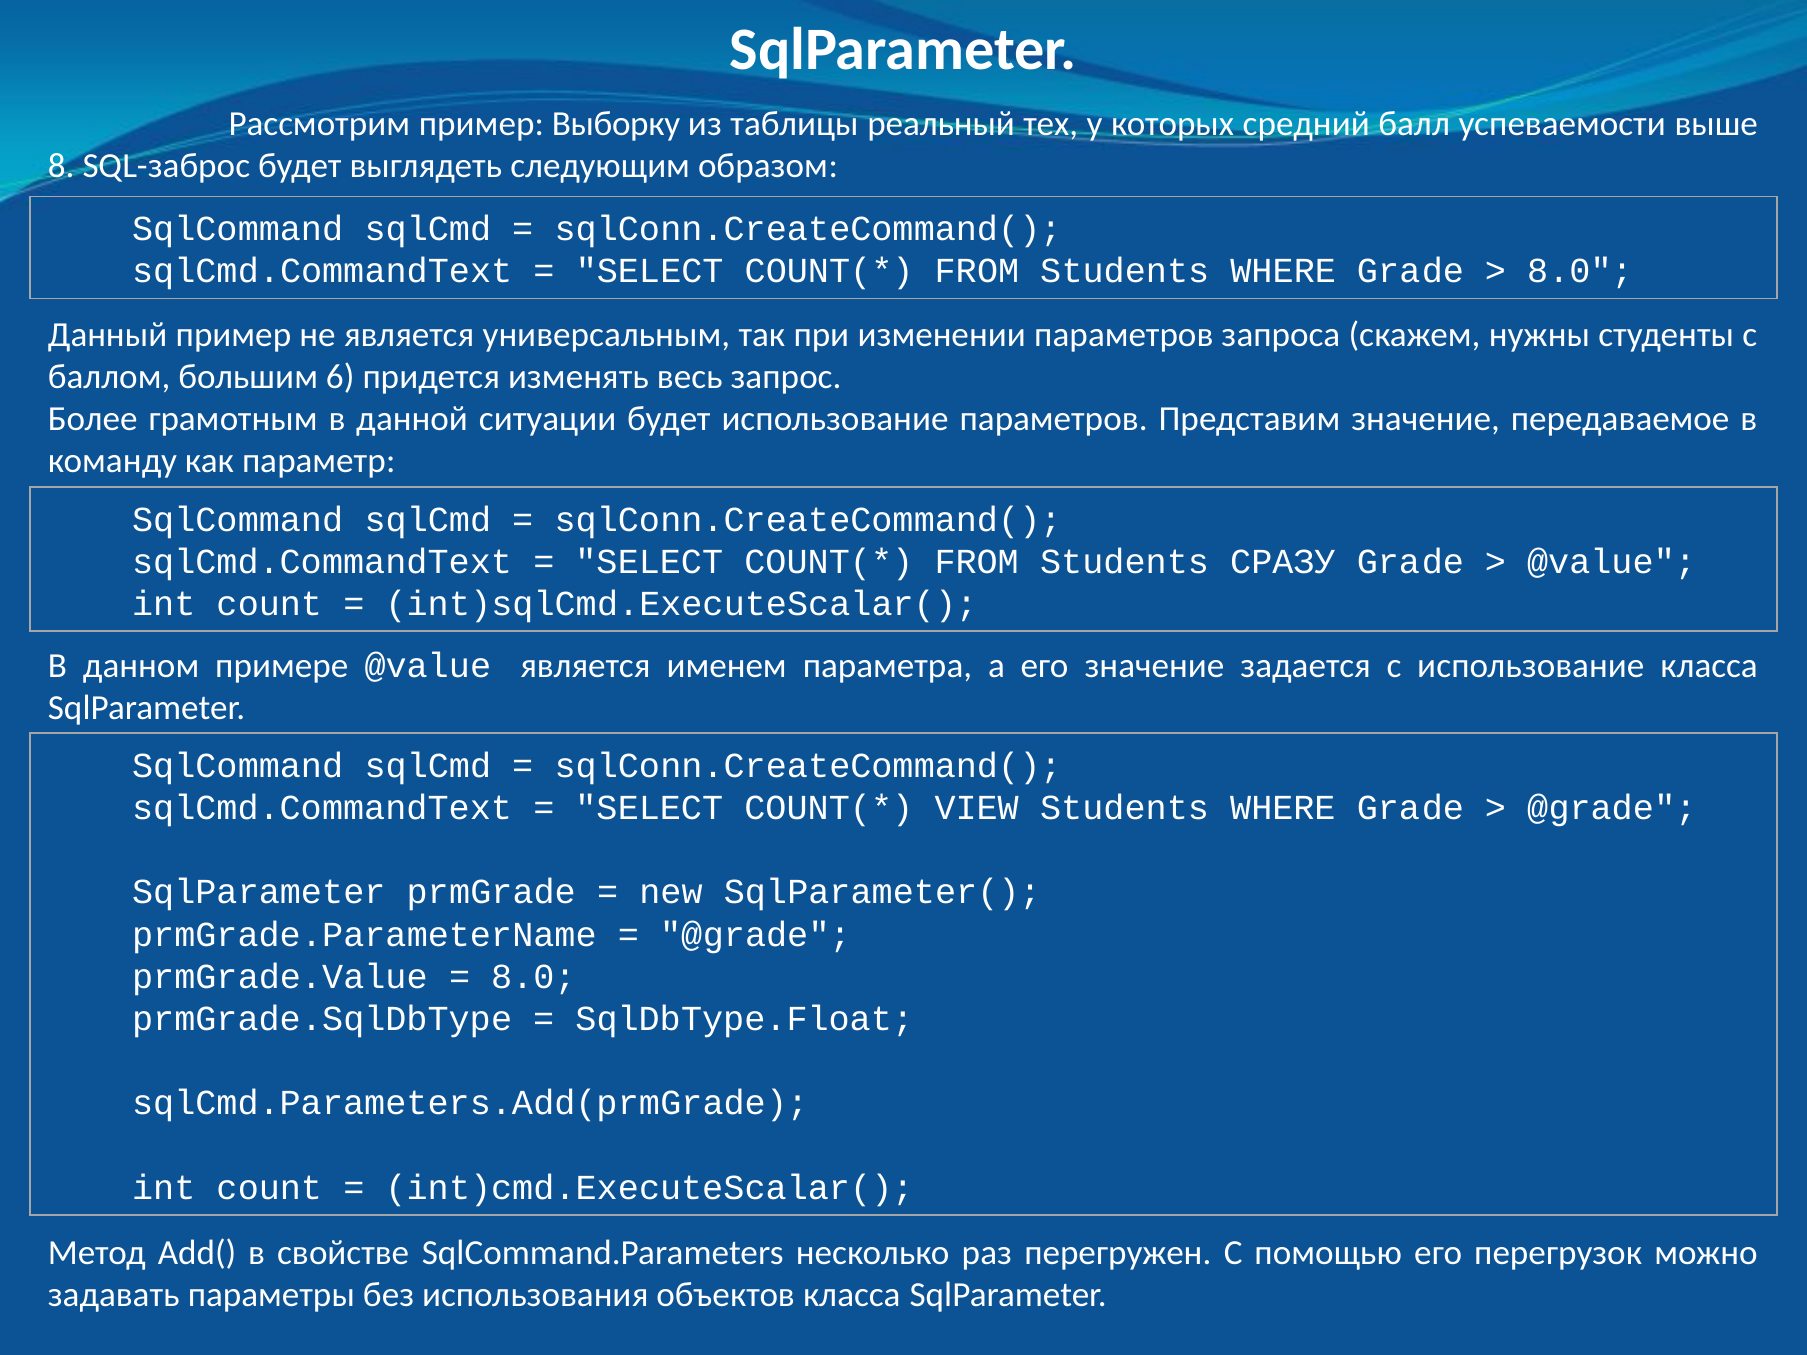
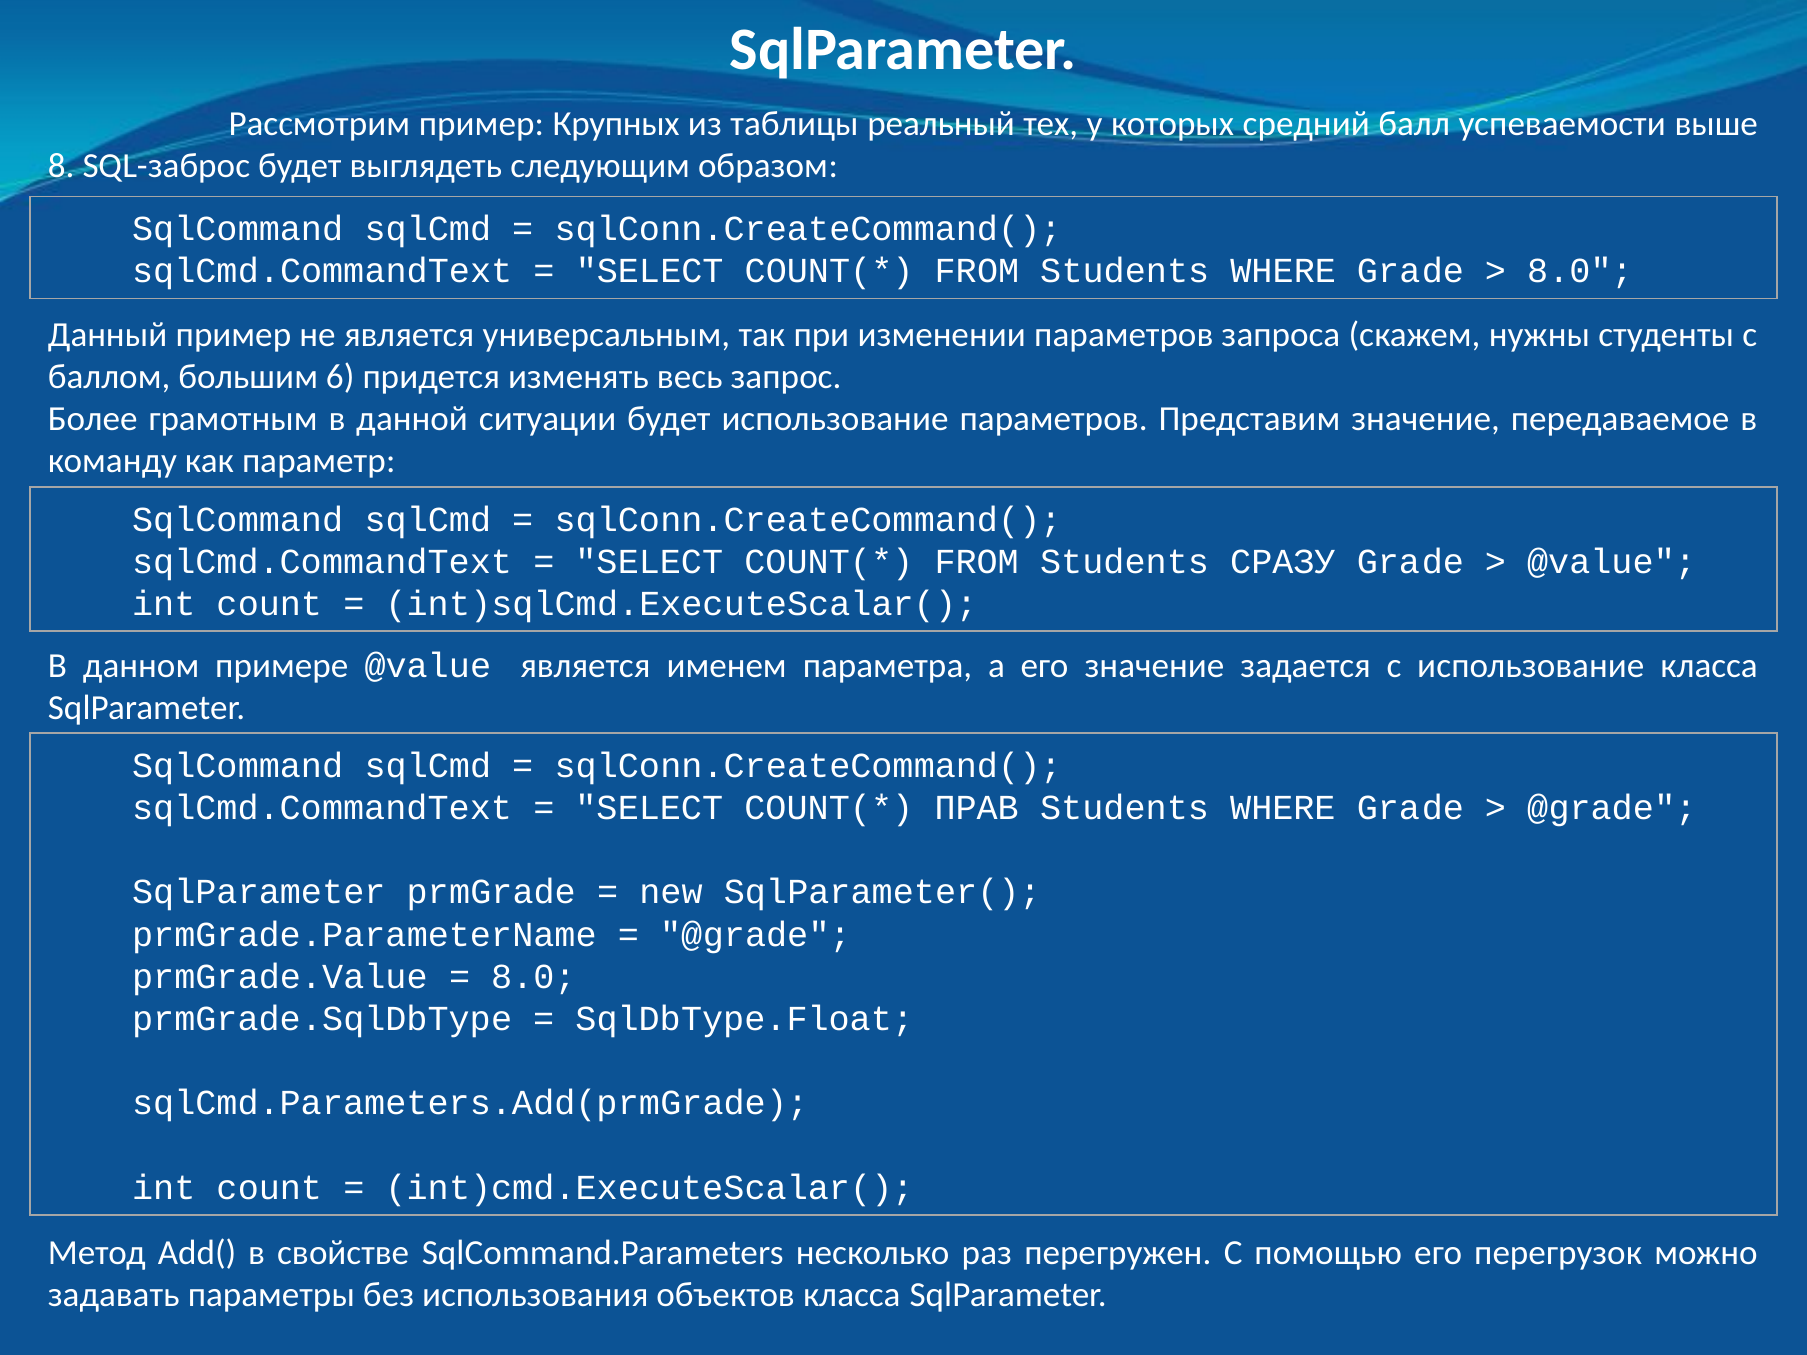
Выборку: Выборку -> Крупных
VIEW: VIEW -> ПРАВ
